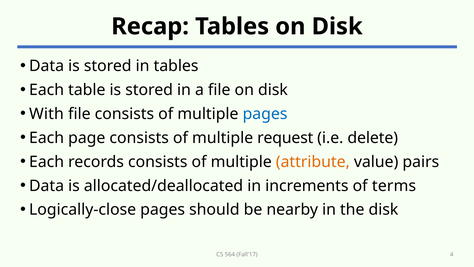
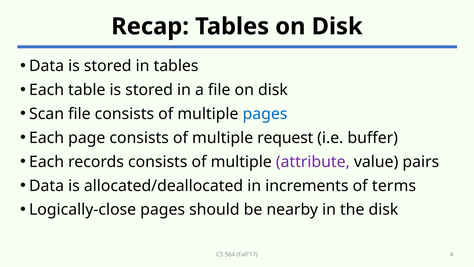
With: With -> Scan
delete: delete -> buffer
attribute colour: orange -> purple
